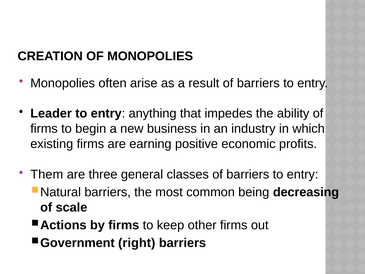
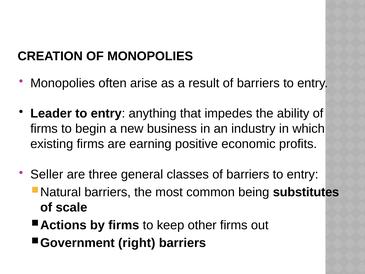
Them: Them -> Seller
decreasing: decreasing -> substitutes
